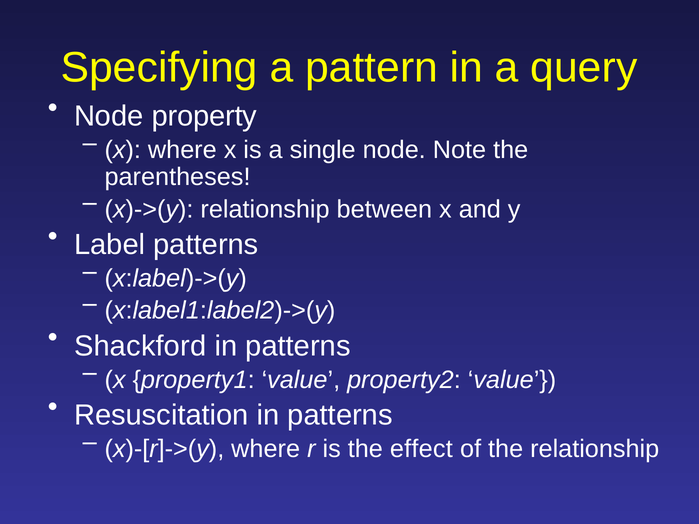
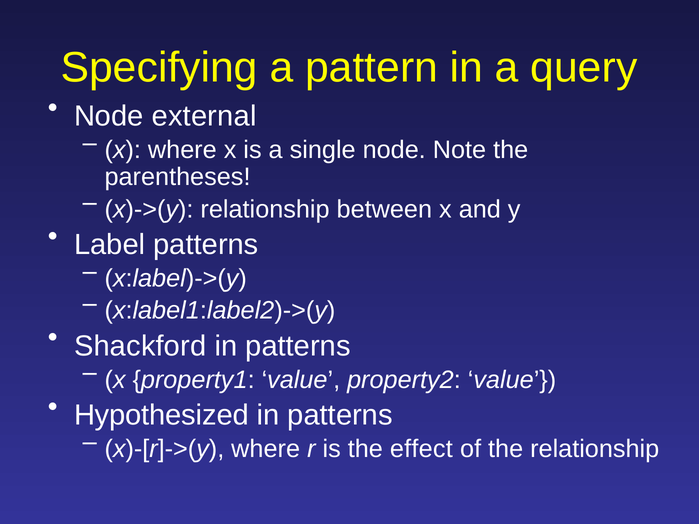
property: property -> external
Resuscitation: Resuscitation -> Hypothesized
